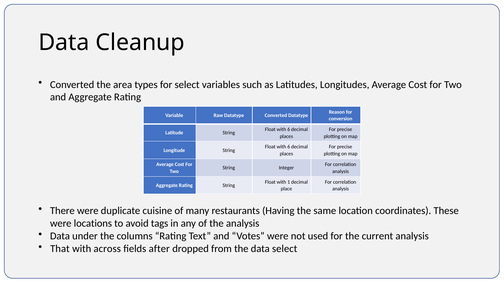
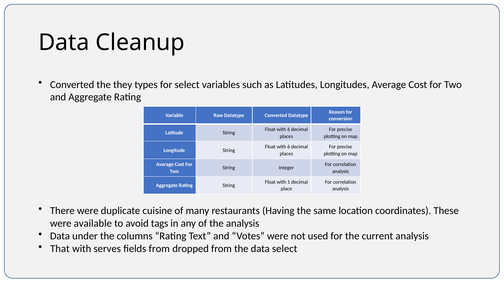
area: area -> they
locations: locations -> available
across: across -> serves
fields after: after -> from
